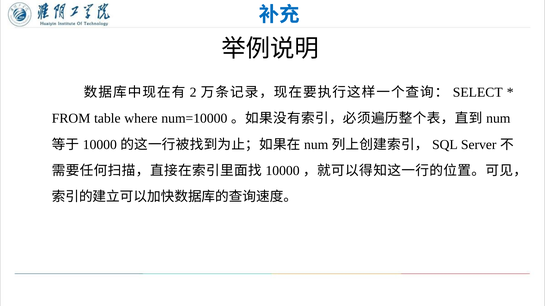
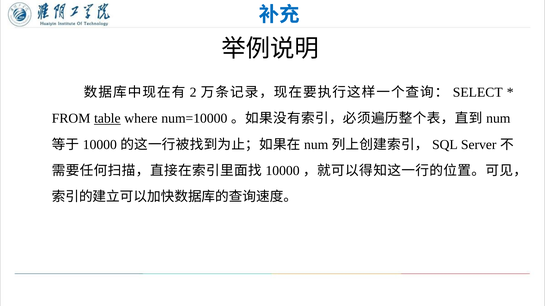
table underline: none -> present
